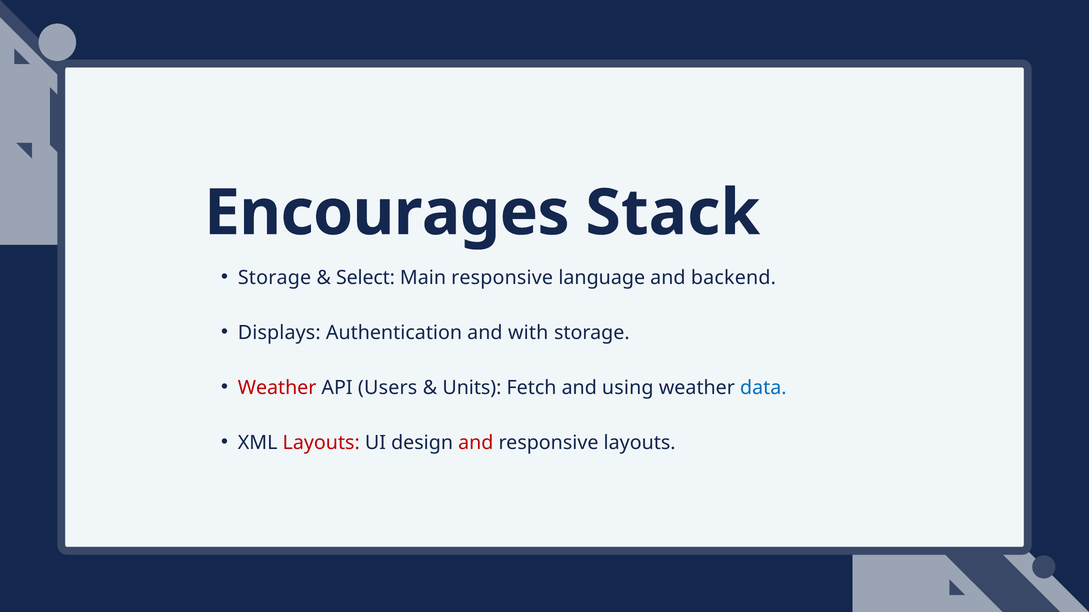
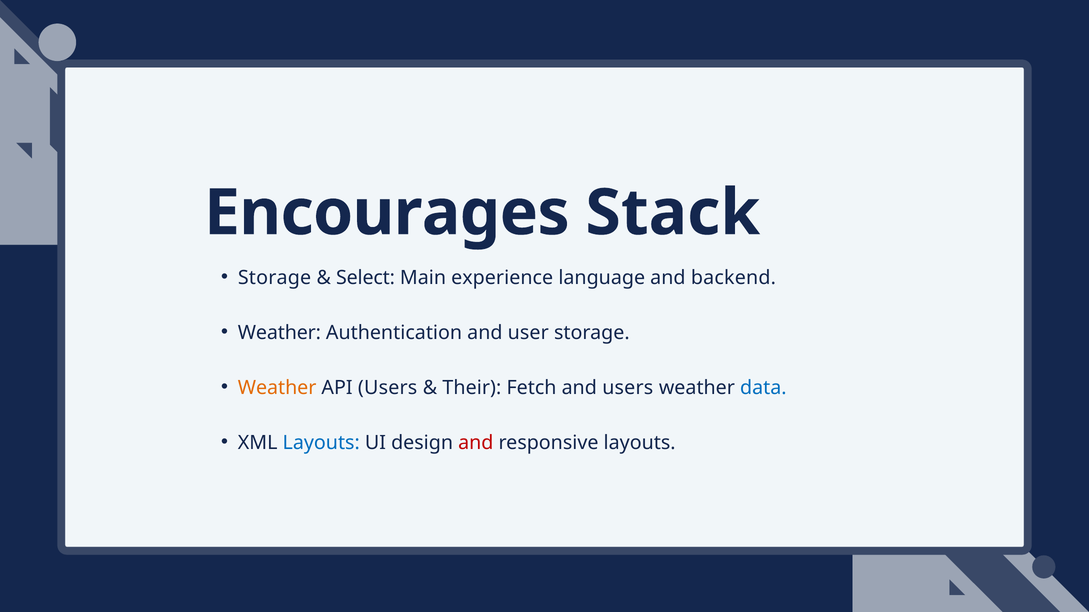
Main responsive: responsive -> experience
Displays at (279, 333): Displays -> Weather
with: with -> user
Weather at (277, 388) colour: red -> orange
Units: Units -> Their
and using: using -> users
Layouts at (321, 443) colour: red -> blue
